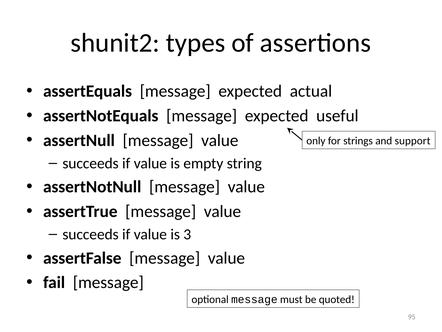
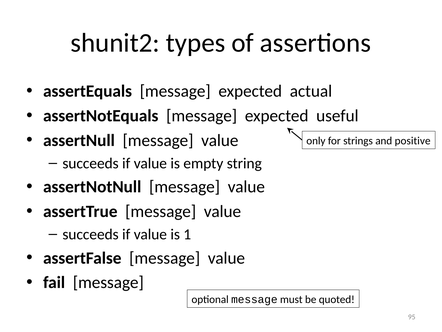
support: support -> positive
3: 3 -> 1
